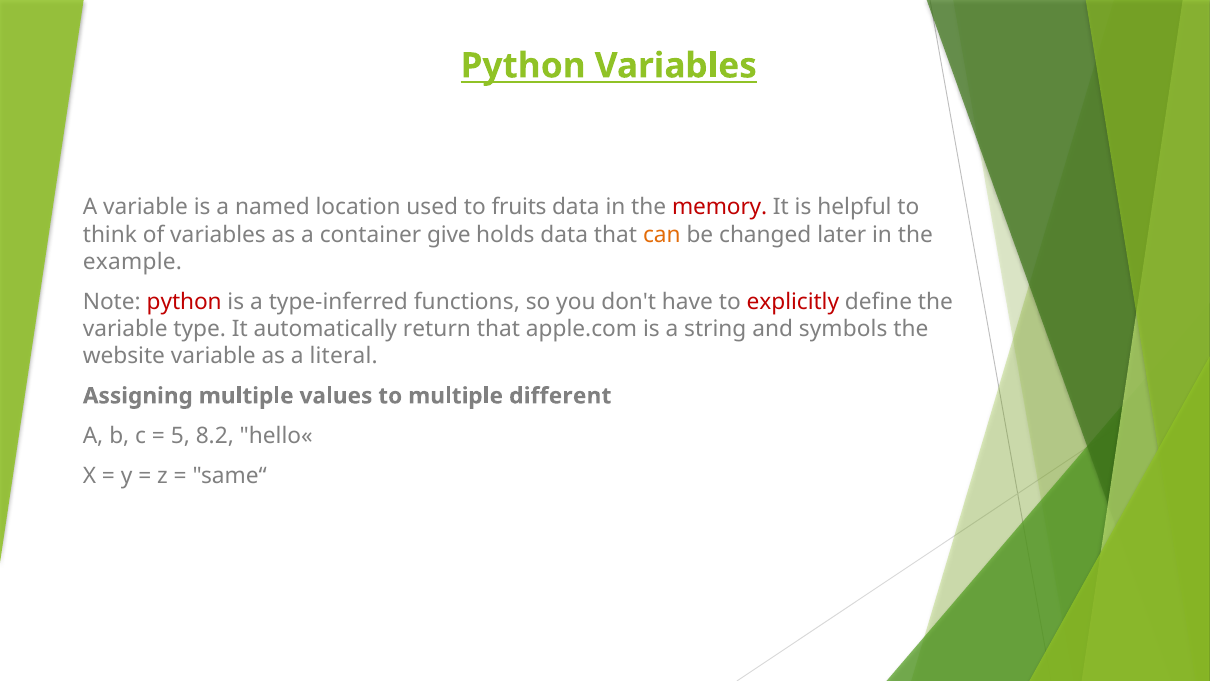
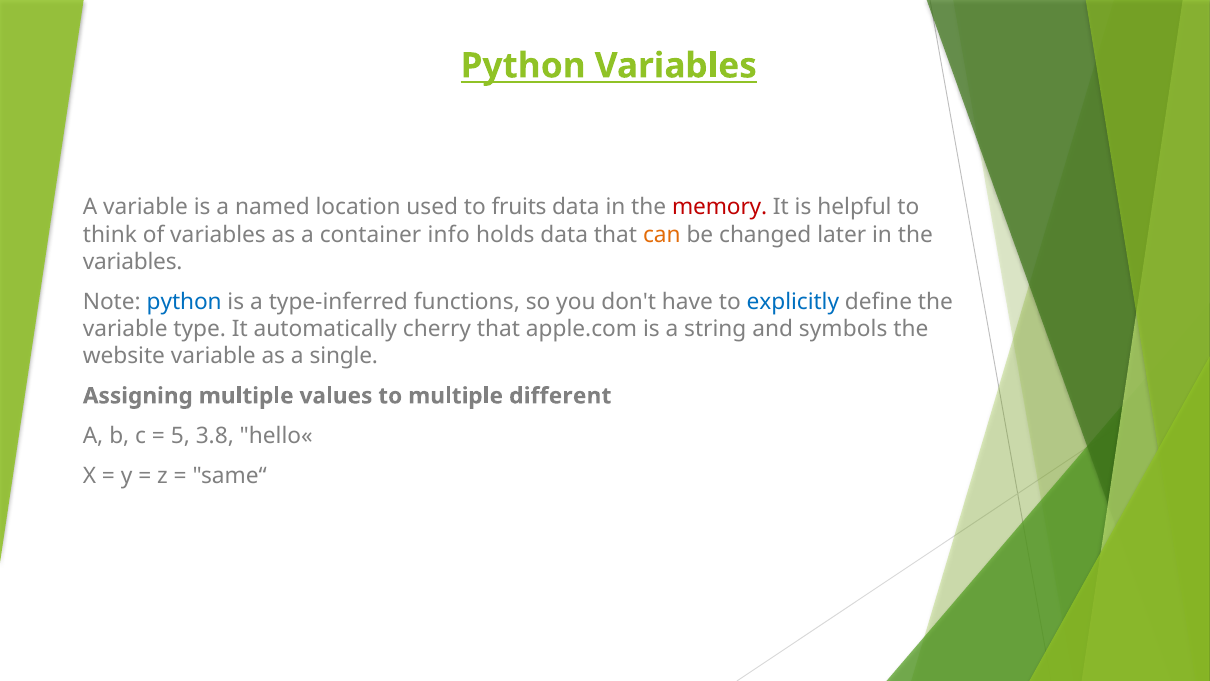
give: give -> info
example at (132, 262): example -> variables
python at (184, 301) colour: red -> blue
explicitly colour: red -> blue
return: return -> cherry
literal: literal -> single
8.2: 8.2 -> 3.8
